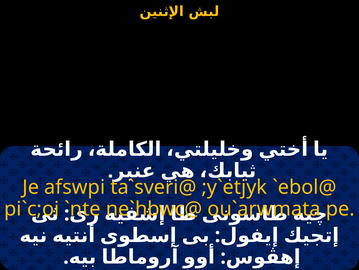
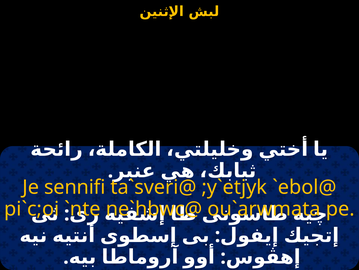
afswpi: afswpi -> sennifi
